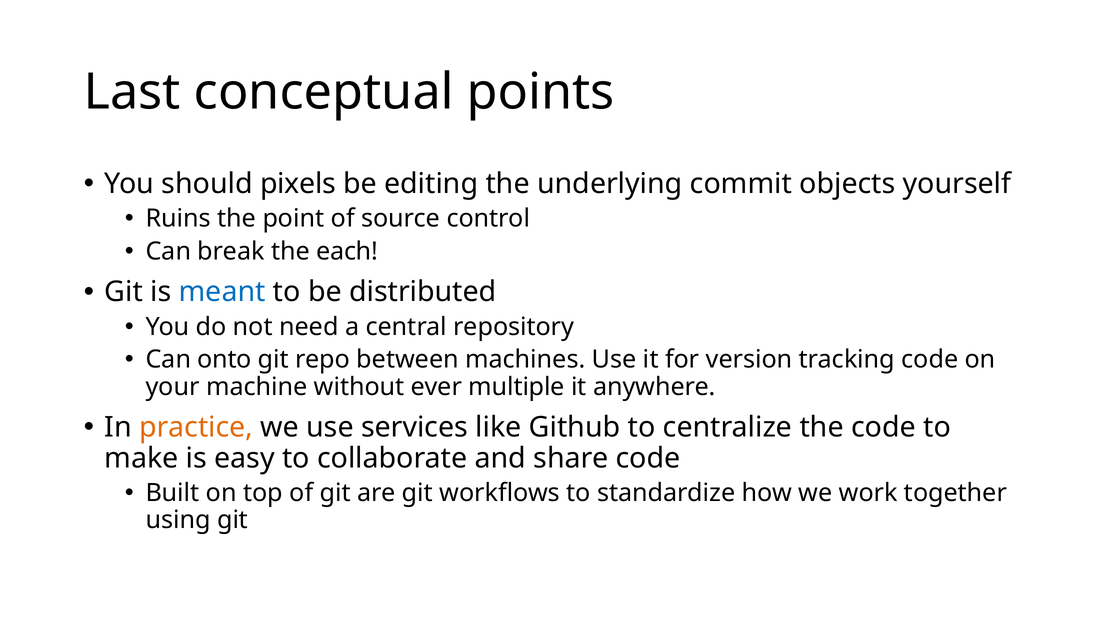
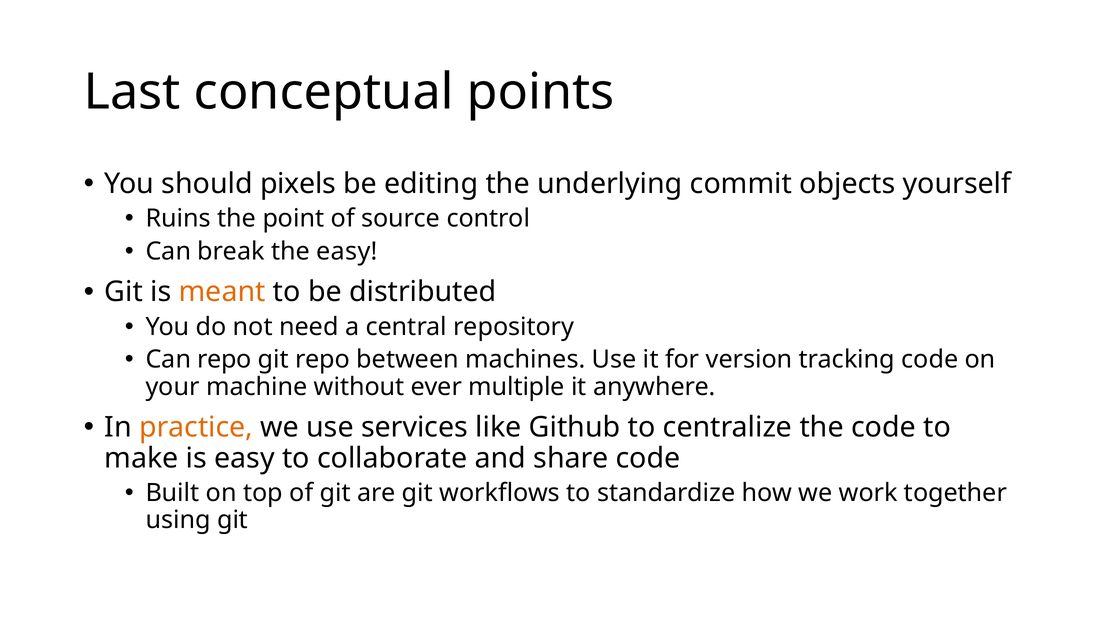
the each: each -> easy
meant colour: blue -> orange
Can onto: onto -> repo
